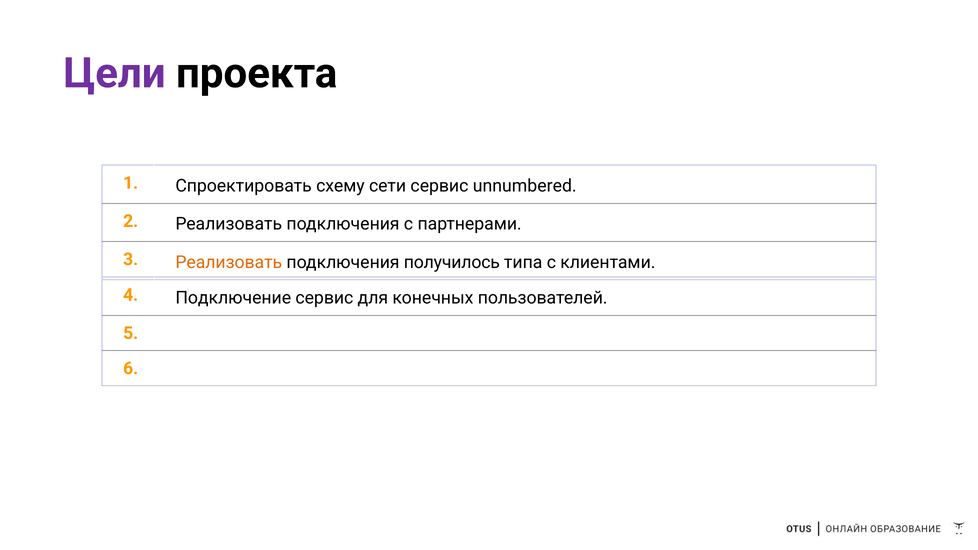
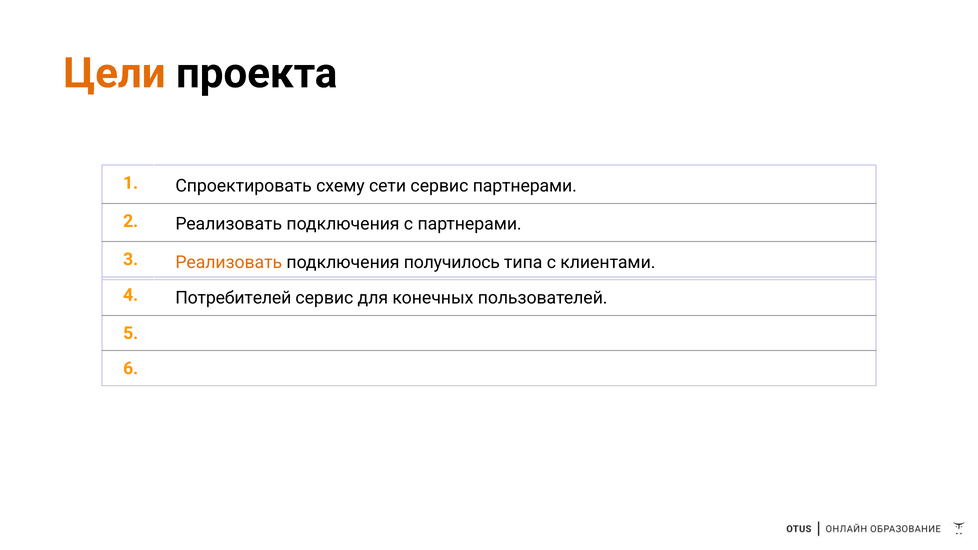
Цели colour: purple -> orange
сервис unnumbered: unnumbered -> партнерами
Подключение: Подключение -> Потребителей
